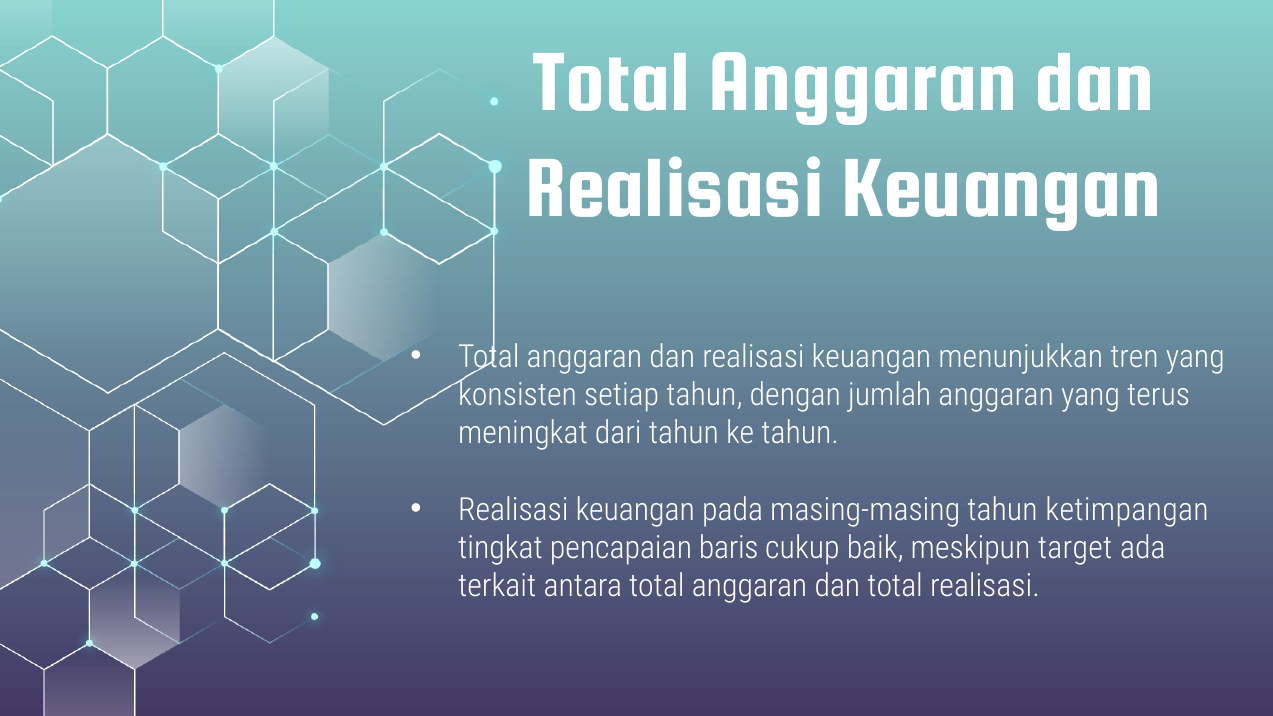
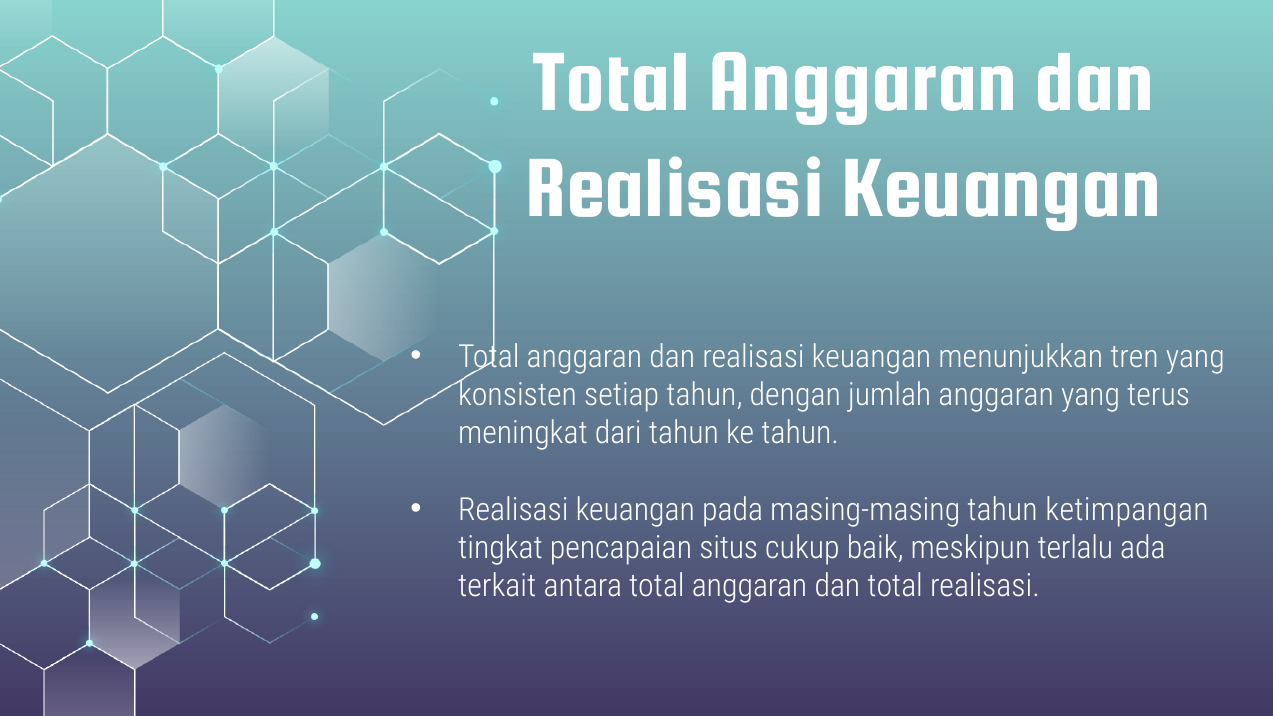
baris: baris -> situs
target: target -> terlalu
